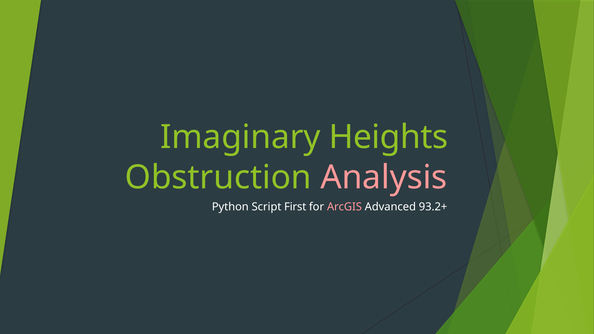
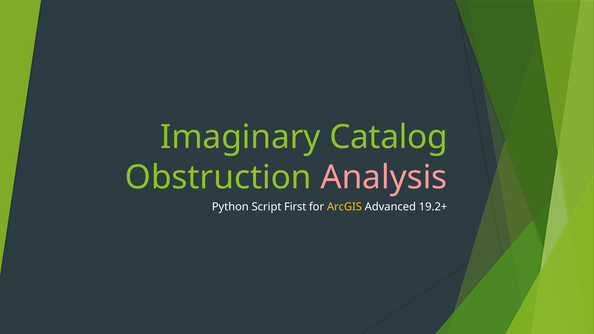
Heights: Heights -> Catalog
ArcGIS colour: pink -> yellow
93.2+: 93.2+ -> 19.2+
